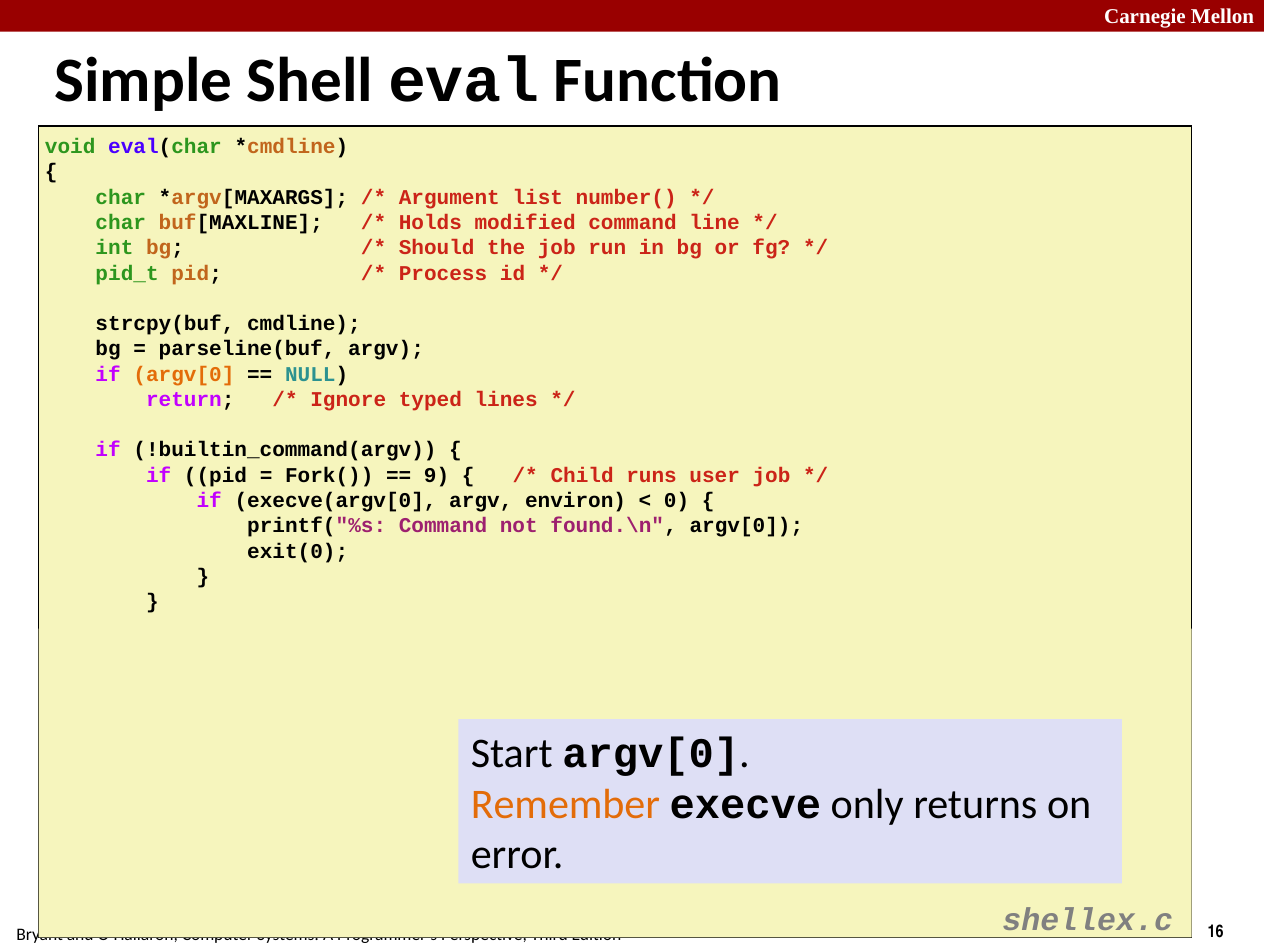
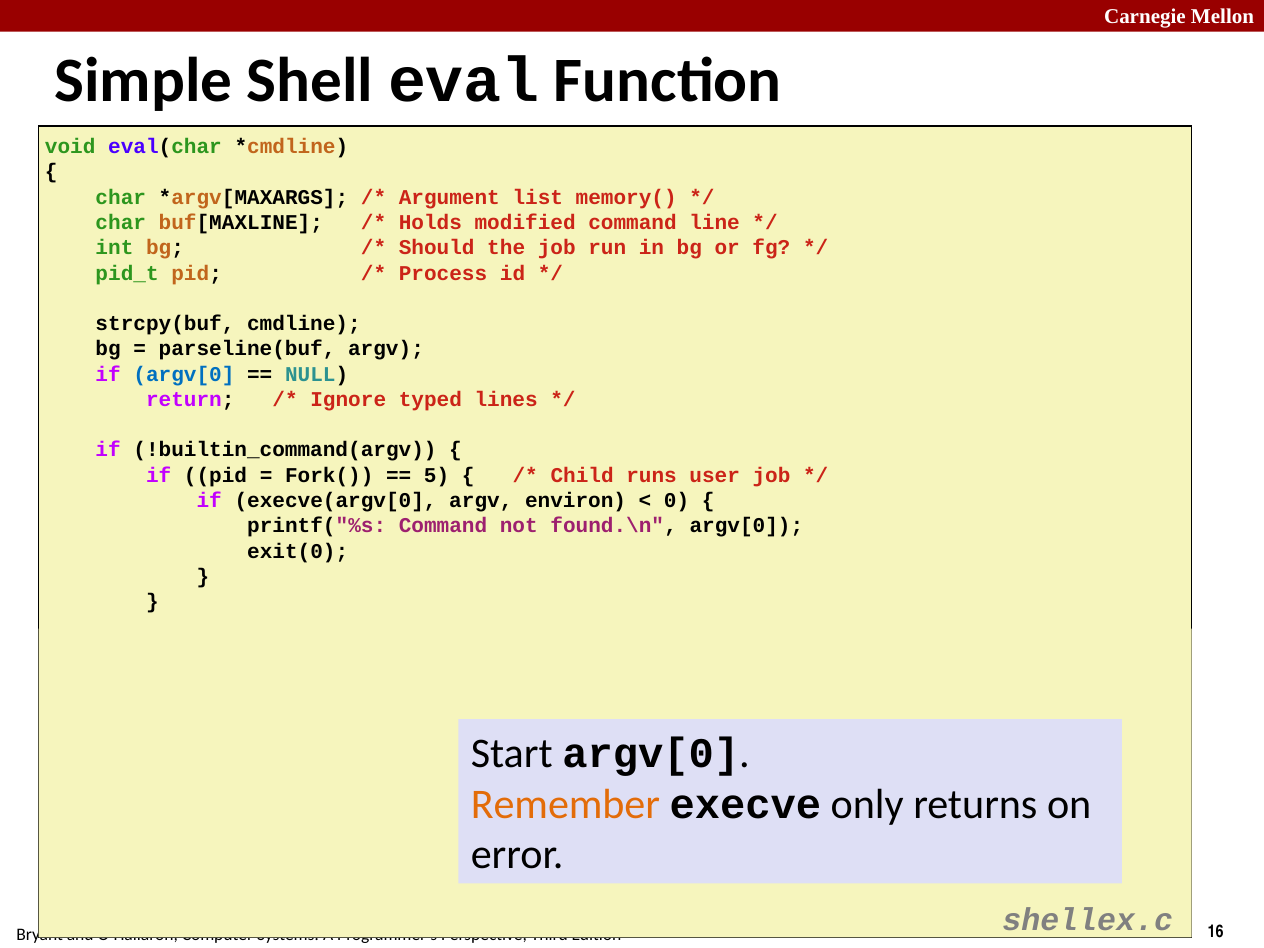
number(: number( -> memory(
argv[0 at (184, 374) colour: orange -> blue
9: 9 -> 5
